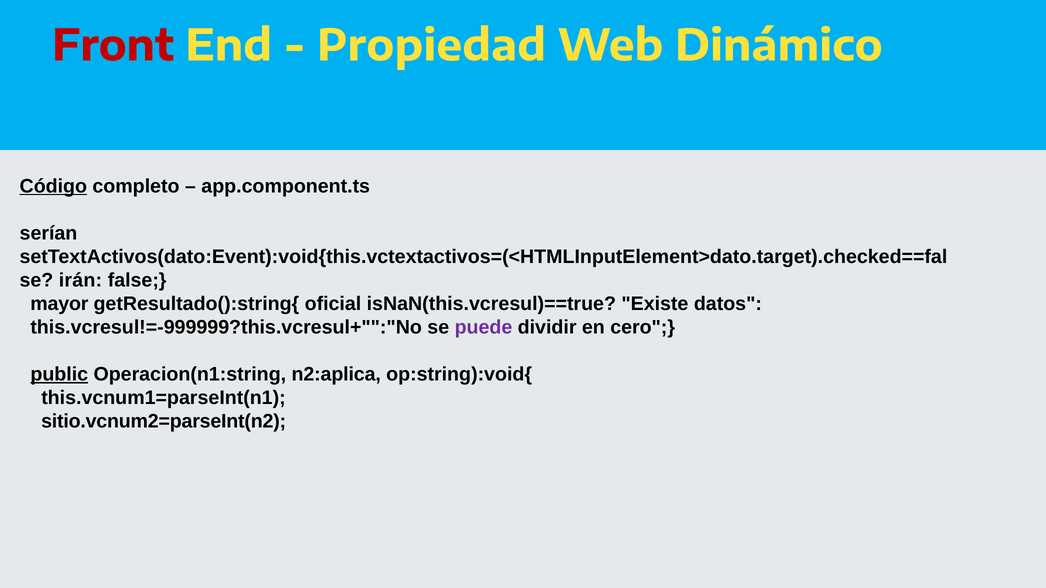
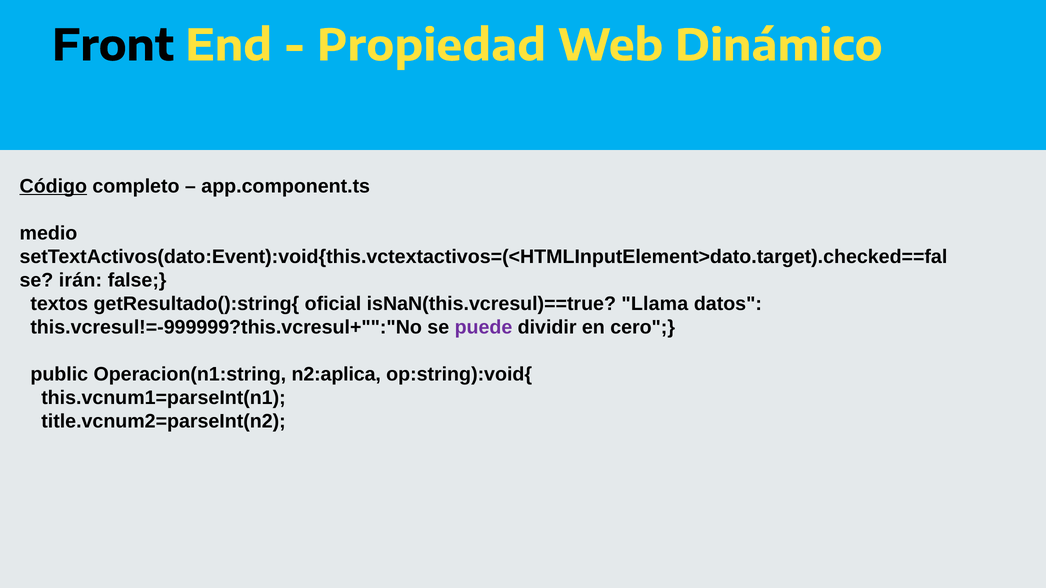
Front colour: red -> black
serían: serían -> medio
mayor: mayor -> textos
Existe: Existe -> Llama
public underline: present -> none
sitio.vcnum2=parseInt(n2: sitio.vcnum2=parseInt(n2 -> title.vcnum2=parseInt(n2
